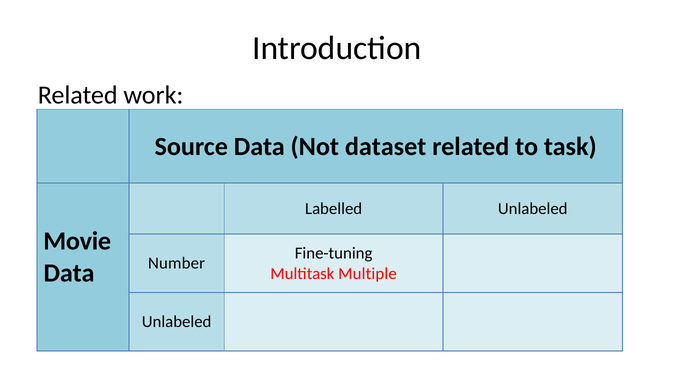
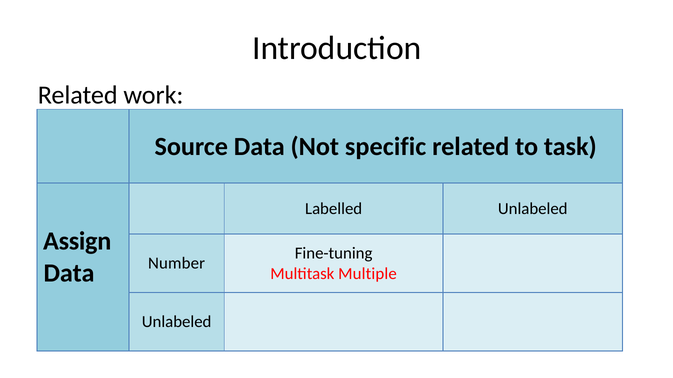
dataset: dataset -> specific
Movie: Movie -> Assign
